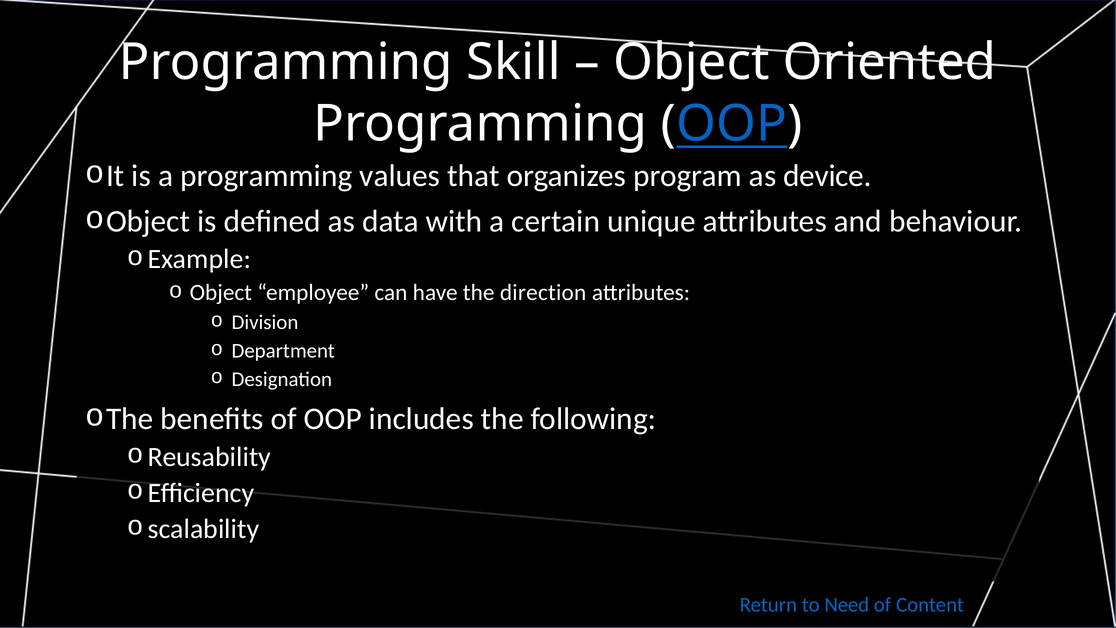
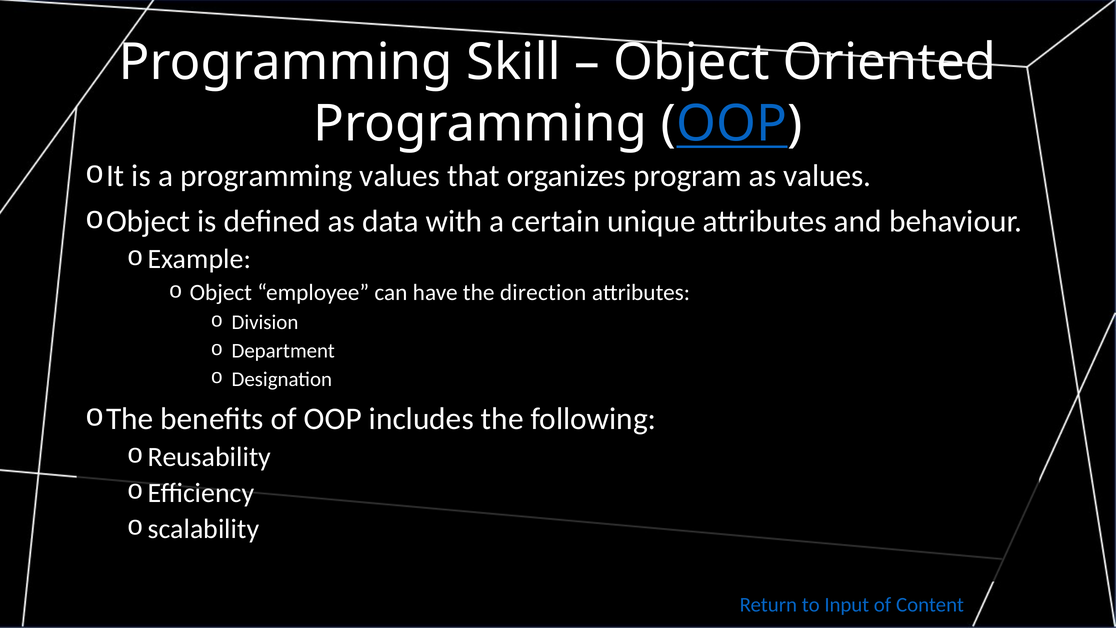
as device: device -> values
Need: Need -> Input
